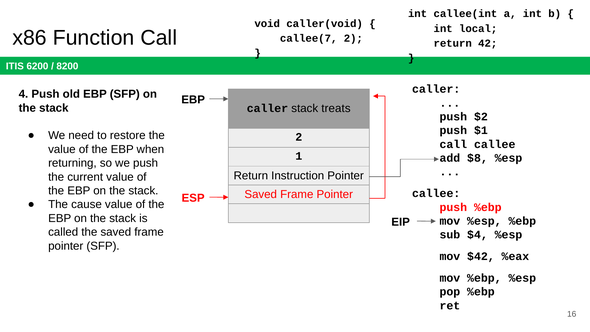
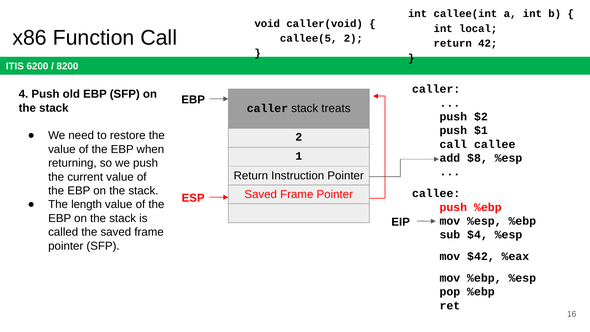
callee(7: callee(7 -> callee(5
cause: cause -> length
